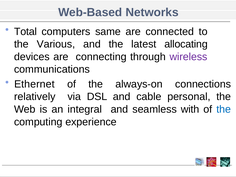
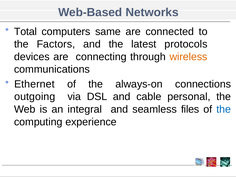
Various: Various -> Factors
allocating: allocating -> protocols
wireless colour: purple -> orange
relatively: relatively -> outgoing
with: with -> files
